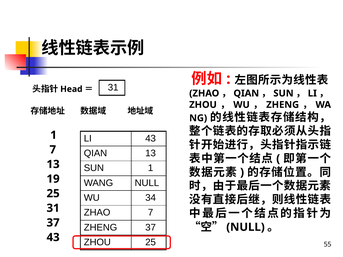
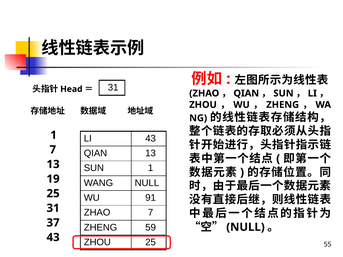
34: 34 -> 91
ZHENG 37: 37 -> 59
